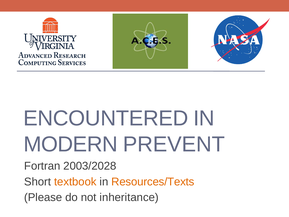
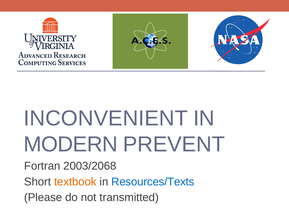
ENCOUNTERED: ENCOUNTERED -> INCONVENIENT
2003/2028: 2003/2028 -> 2003/2068
Resources/Texts colour: orange -> blue
inheritance: inheritance -> transmitted
